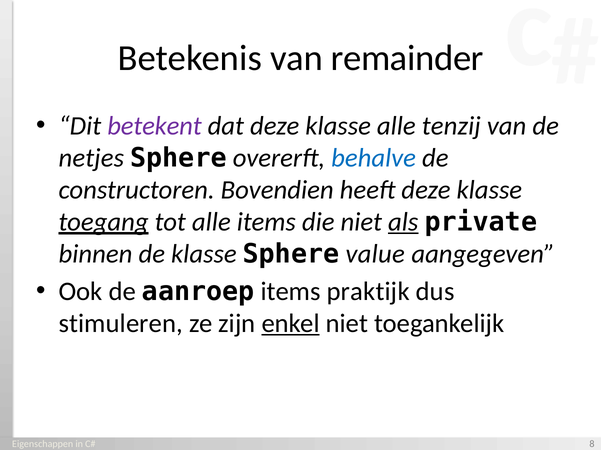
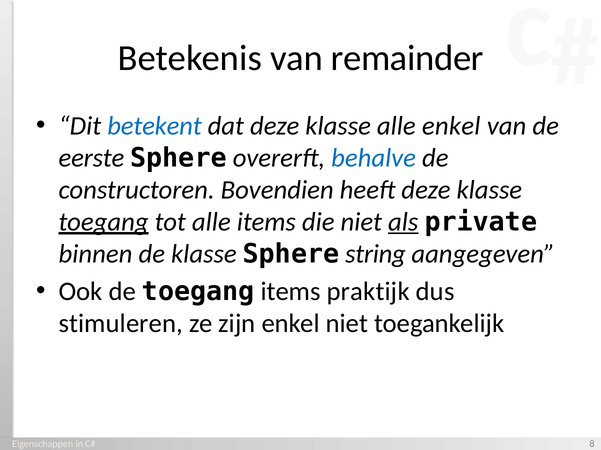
betekent colour: purple -> blue
alle tenzij: tenzij -> enkel
netjes: netjes -> eerste
value: value -> string
de aanroep: aanroep -> toegang
enkel at (291, 324) underline: present -> none
